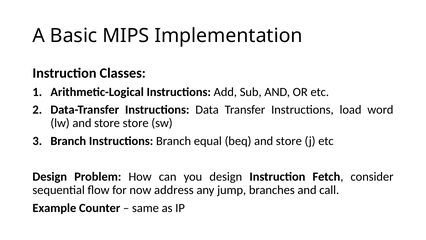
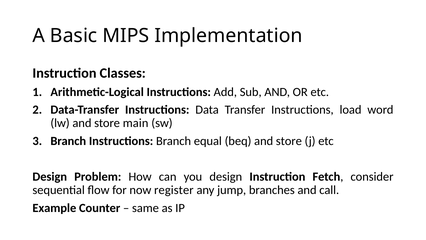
store store: store -> main
address: address -> register
